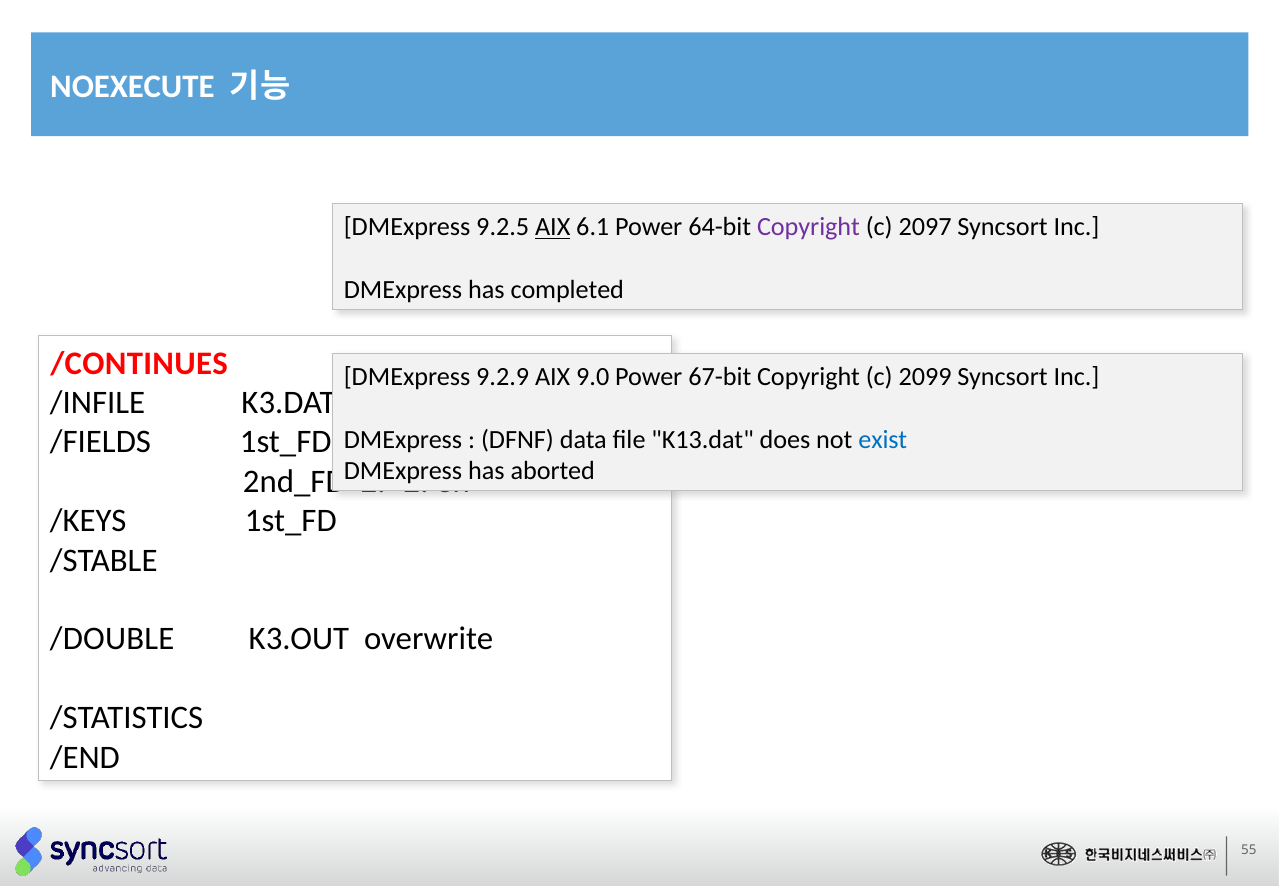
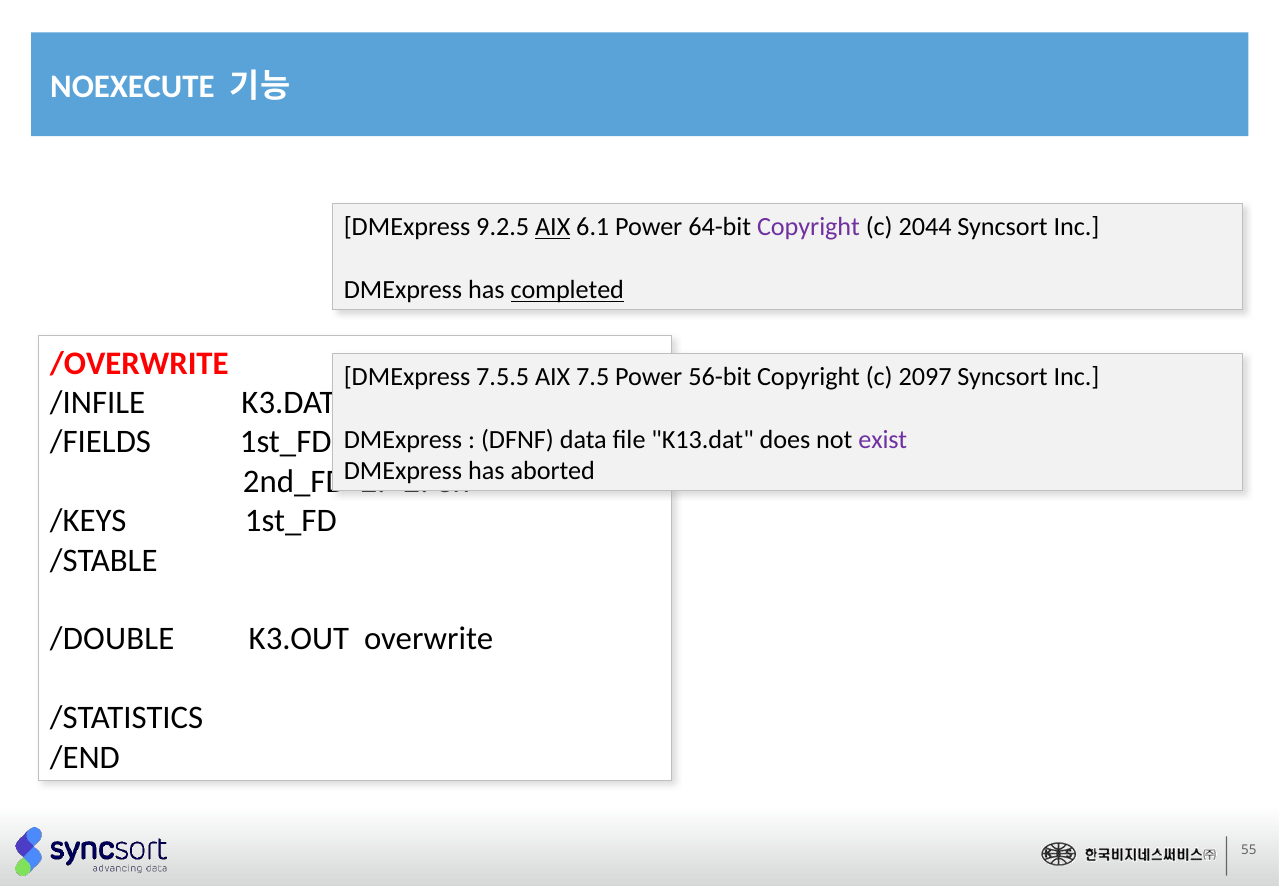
2097: 2097 -> 2044
completed underline: none -> present
/CONTINUES: /CONTINUES -> /OVERWRITE
9.2.9: 9.2.9 -> 7.5.5
9.0: 9.0 -> 7.5
67-bit: 67-bit -> 56-bit
2099: 2099 -> 2097
exist colour: blue -> purple
